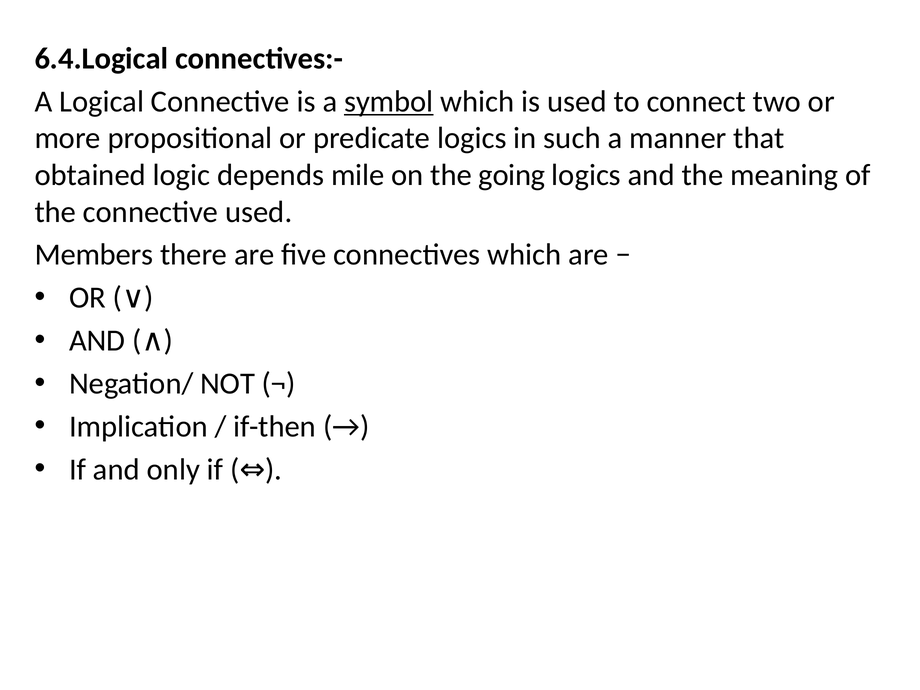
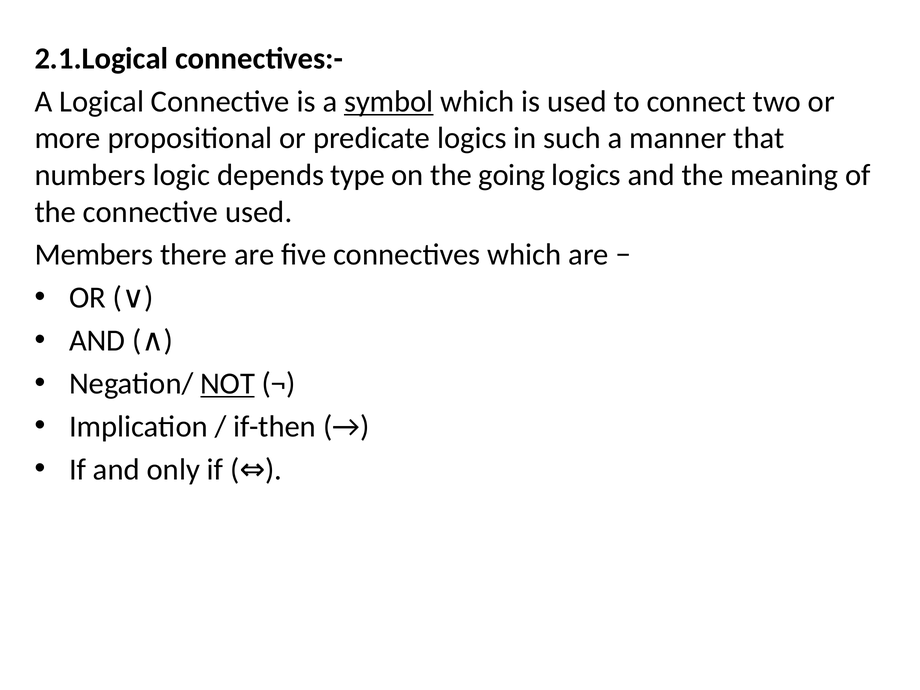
6.4.Logical: 6.4.Logical -> 2.1.Logical
obtained: obtained -> numbers
mile: mile -> type
NOT underline: none -> present
